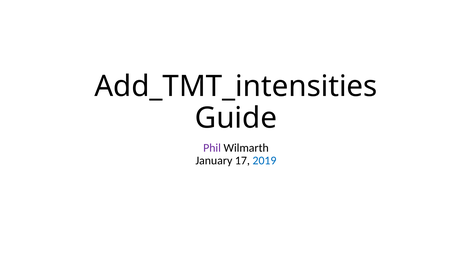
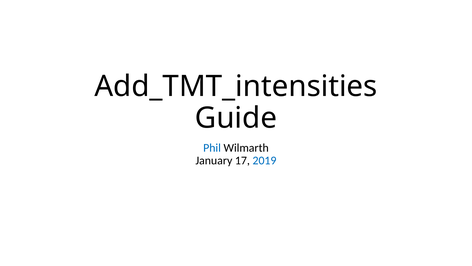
Phil colour: purple -> blue
